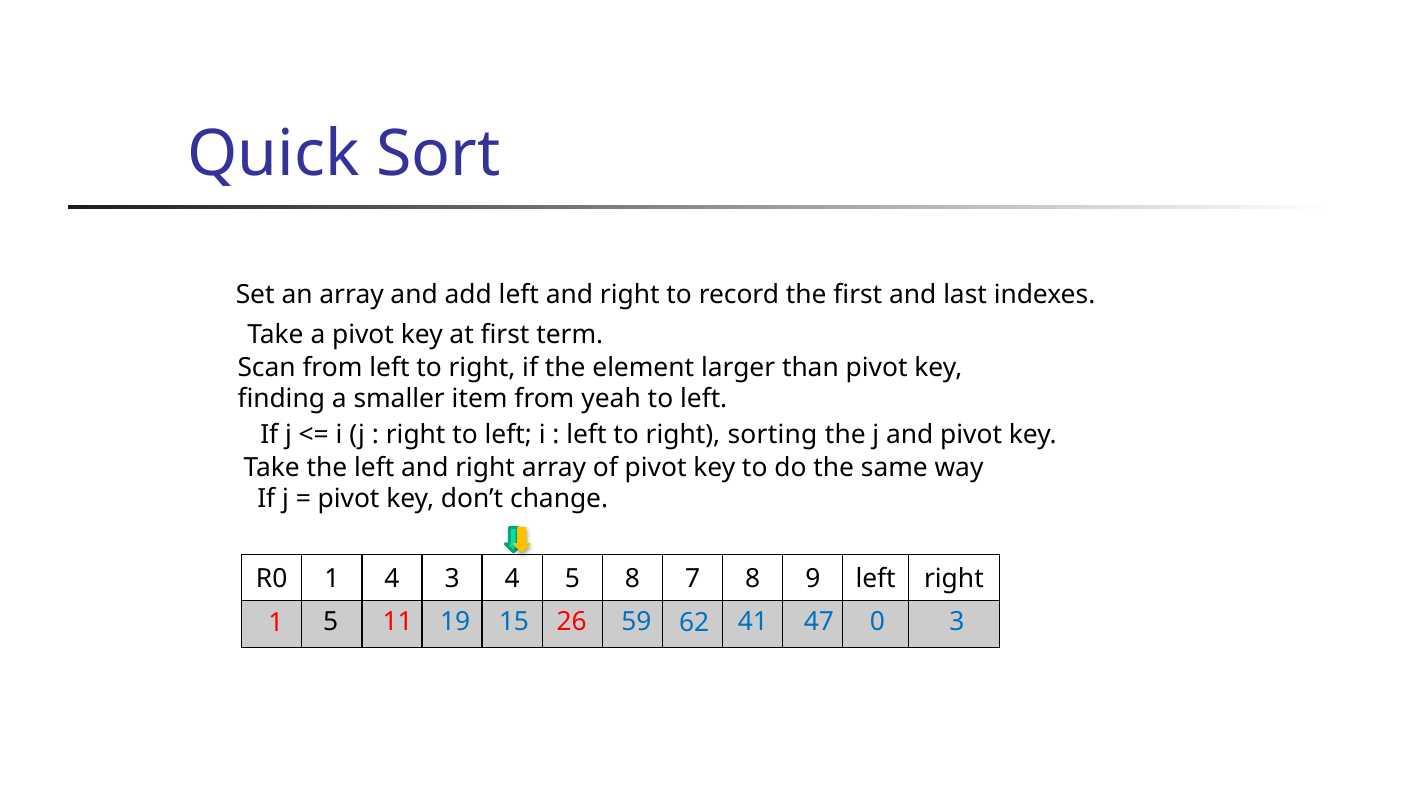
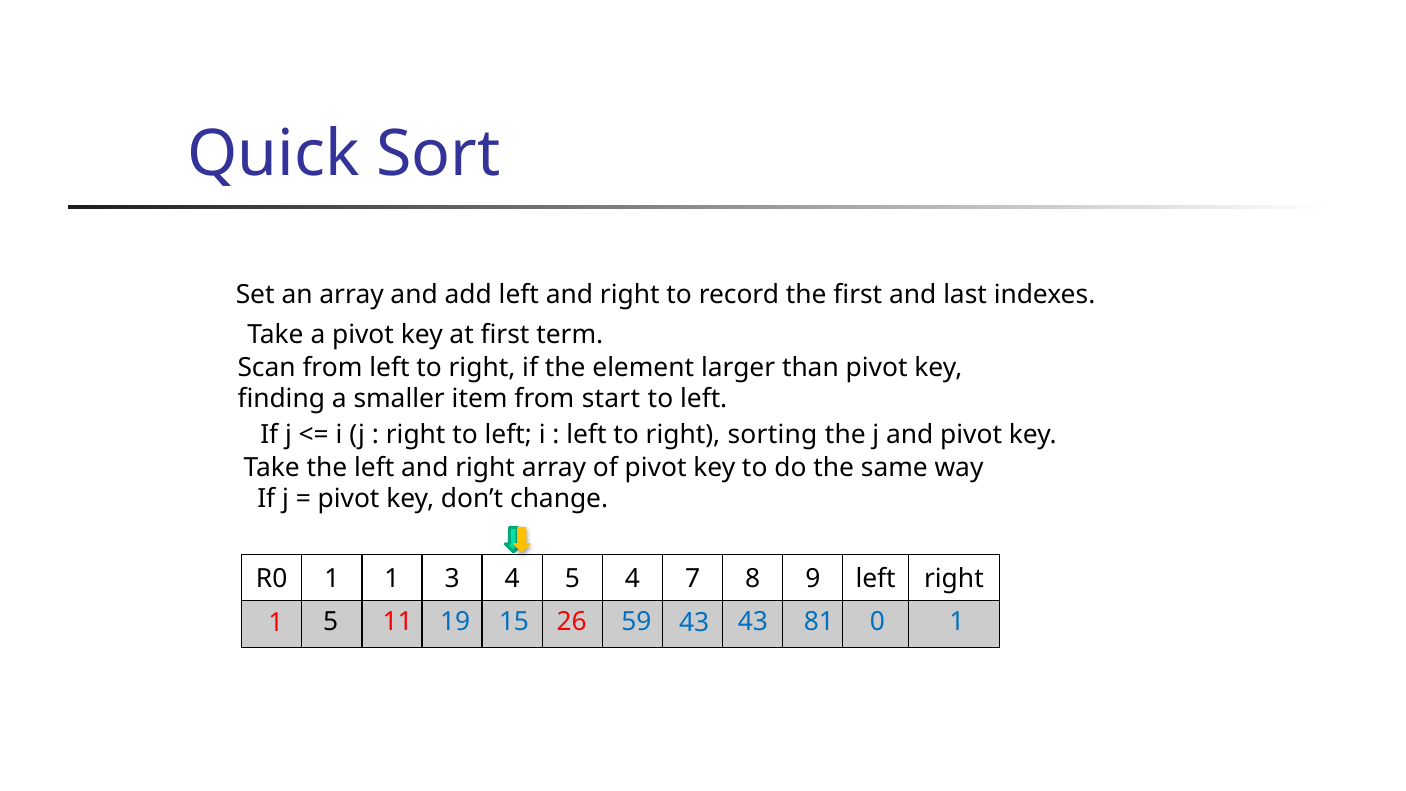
yeah: yeah -> start
1 4: 4 -> 1
5 8: 8 -> 4
15 41: 41 -> 43
47: 47 -> 81
0 3: 3 -> 1
1 62: 62 -> 43
